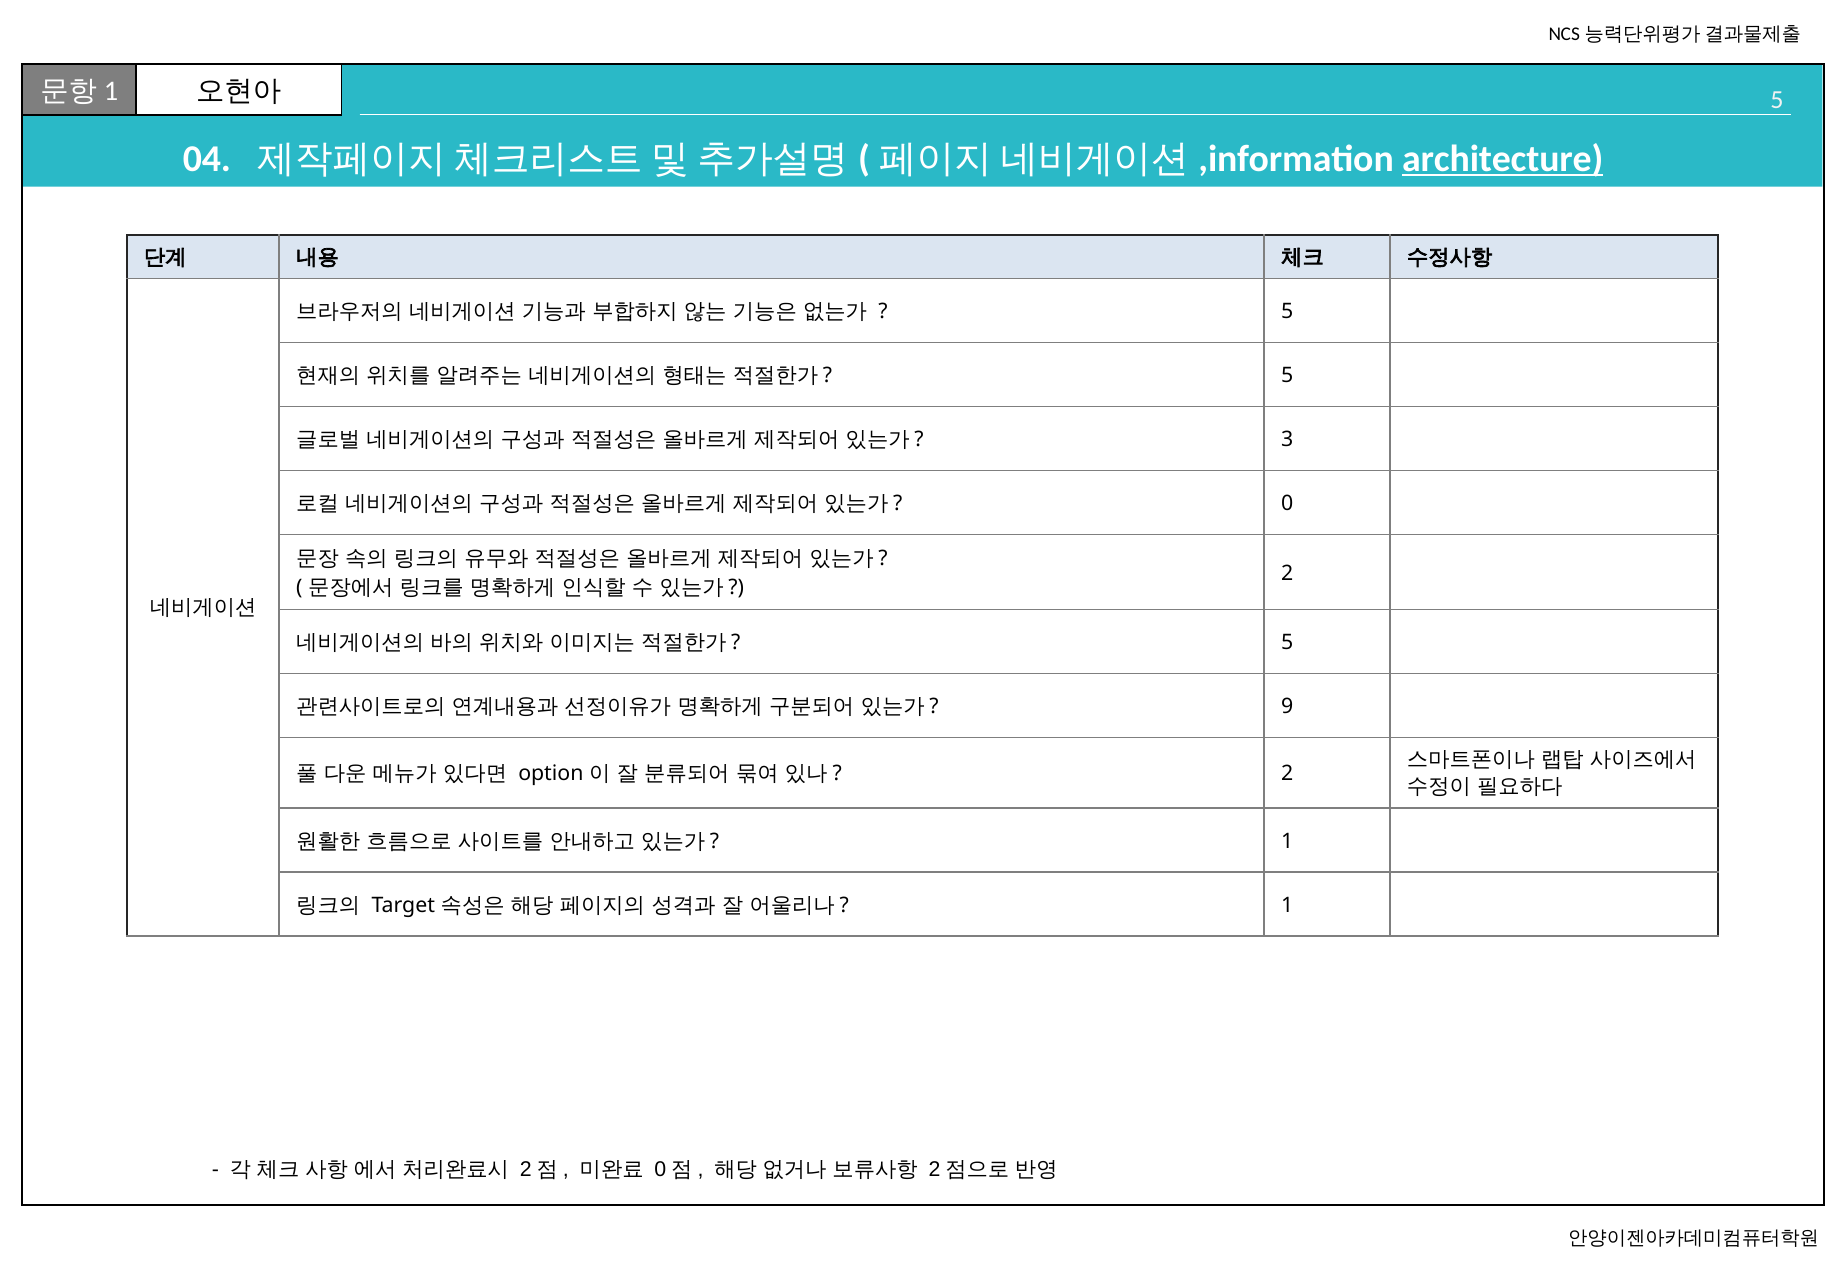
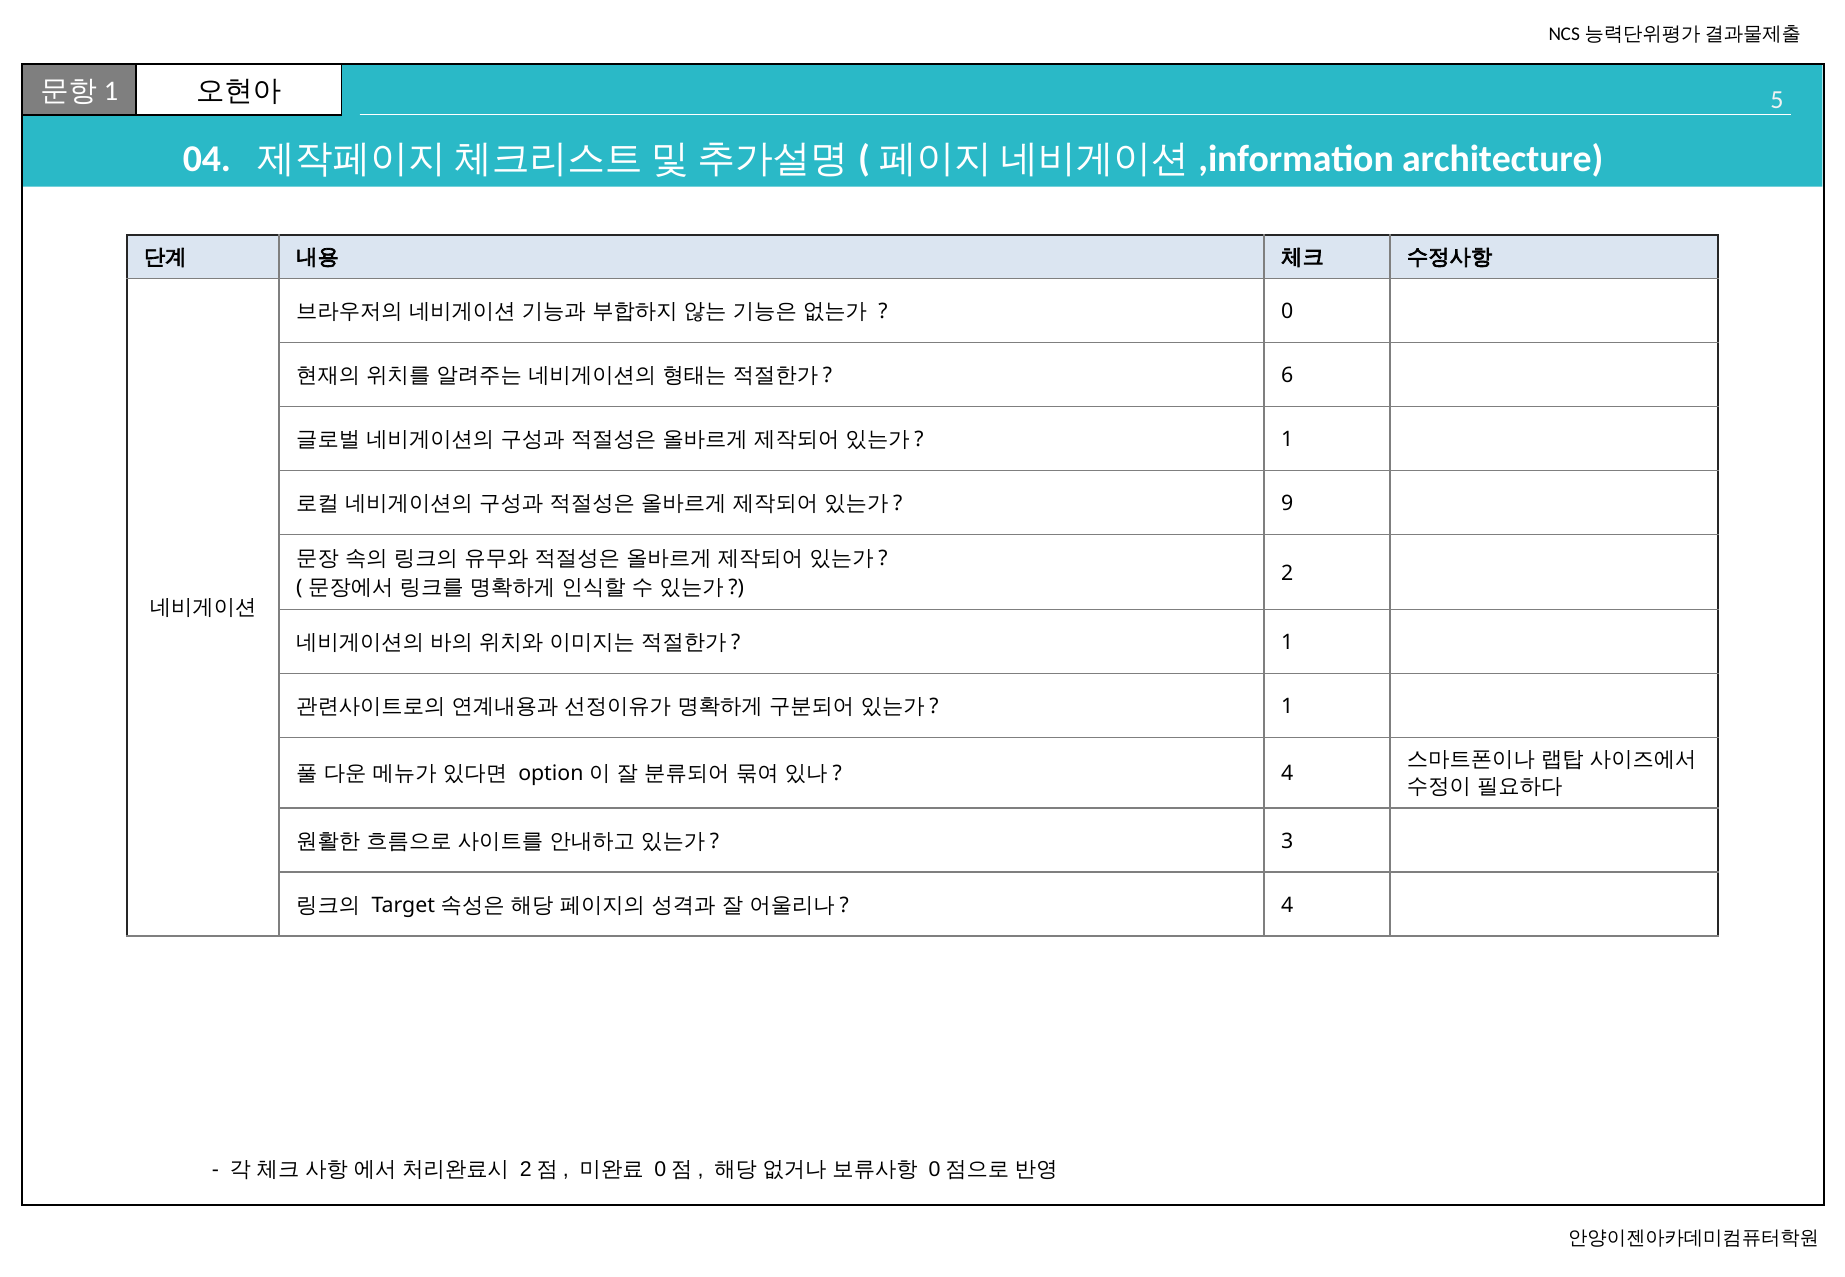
architecture underline: present -> none
5 at (1287, 312): 5 -> 0
5 at (1287, 376): 5 -> 6
3 at (1287, 440): 3 -> 1
0: 0 -> 9
5 at (1287, 643): 5 -> 1
9 at (1287, 707): 9 -> 1
2 at (1287, 774): 2 -> 4
1 at (1287, 841): 1 -> 3
1 at (1287, 905): 1 -> 4
2 at (934, 1170): 2 -> 0
